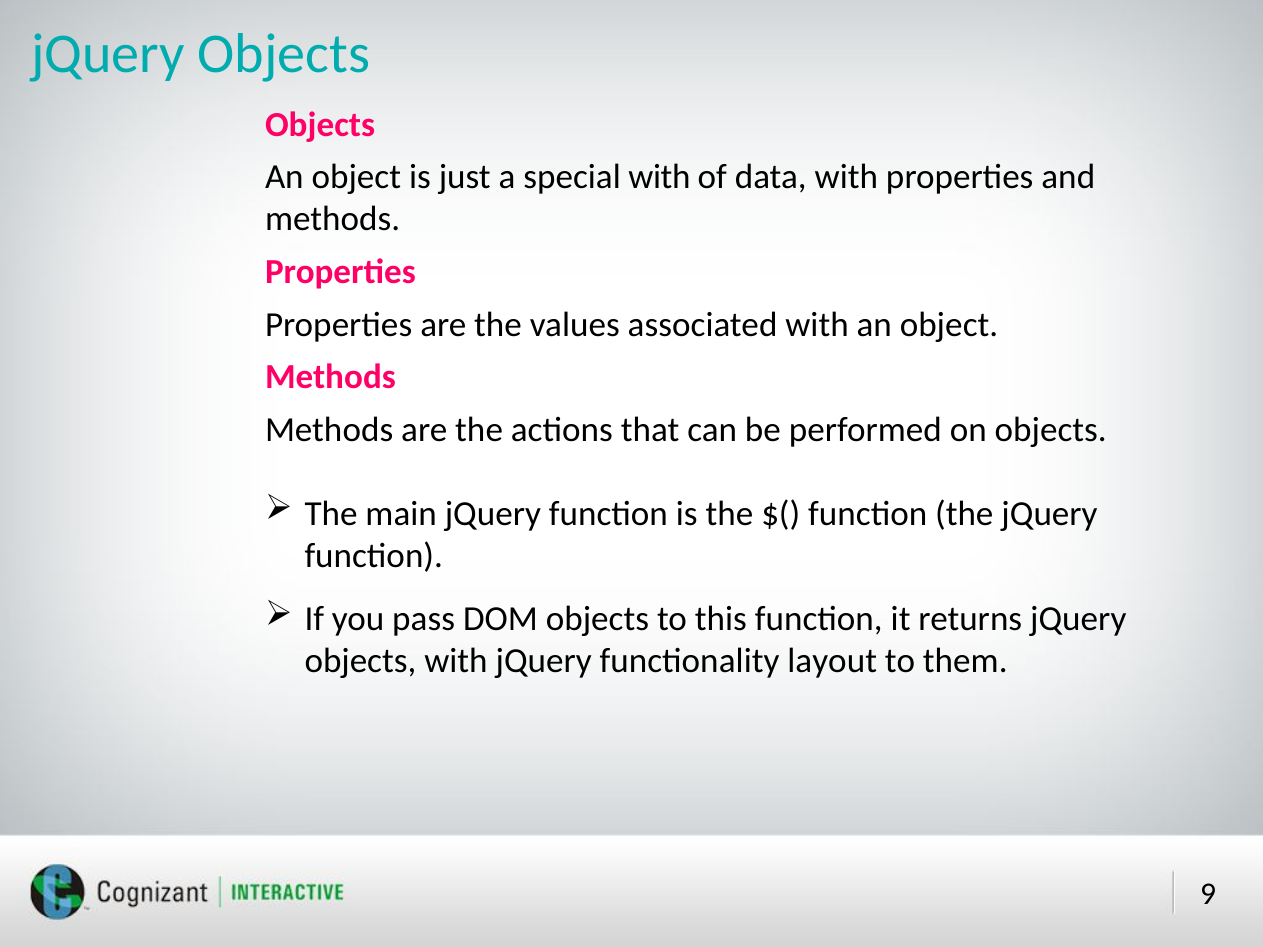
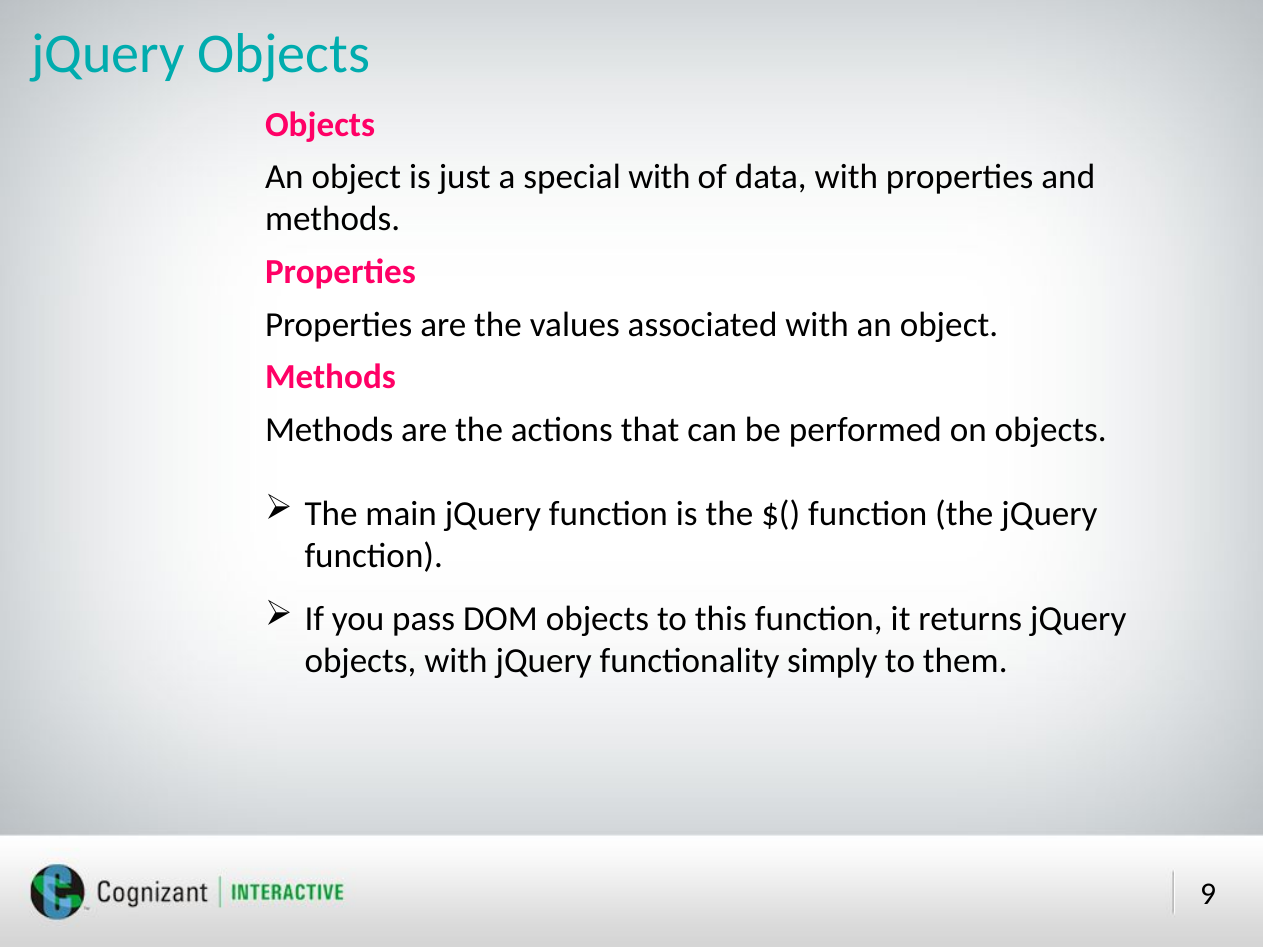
layout: layout -> simply
